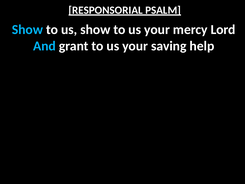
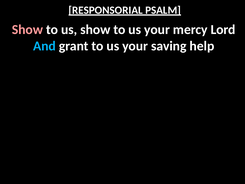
Show at (27, 30) colour: light blue -> pink
